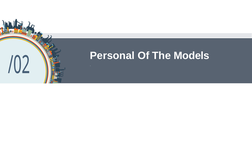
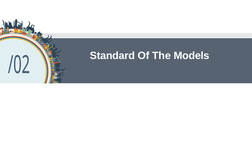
Personal: Personal -> Standard
